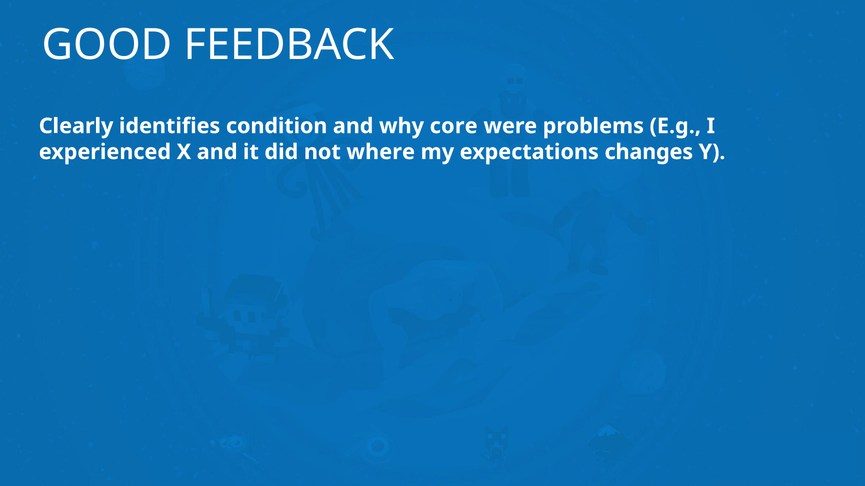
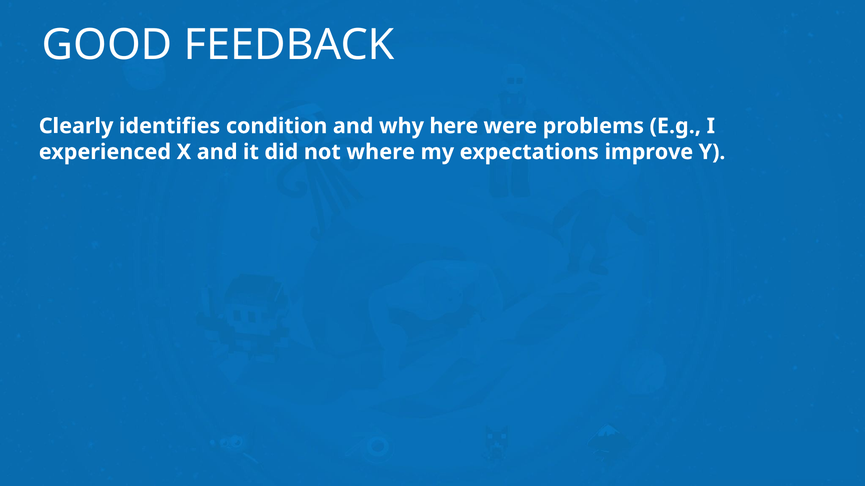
core: core -> here
changes: changes -> improve
